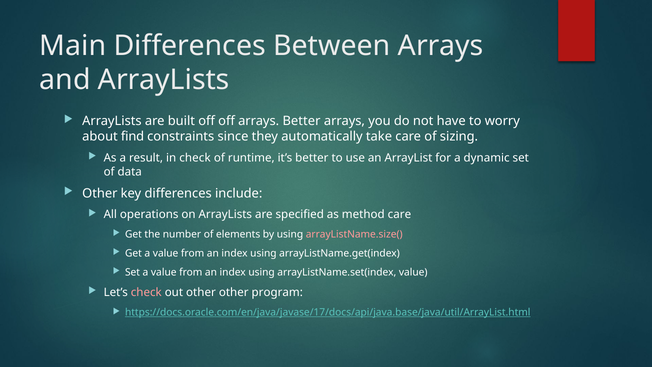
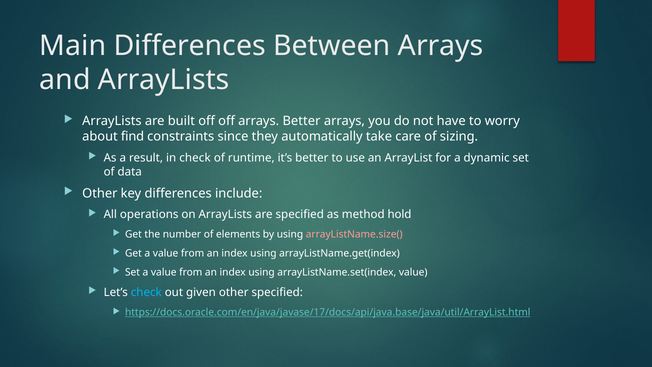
method care: care -> hold
check at (146, 292) colour: pink -> light blue
out other: other -> given
other program: program -> specified
